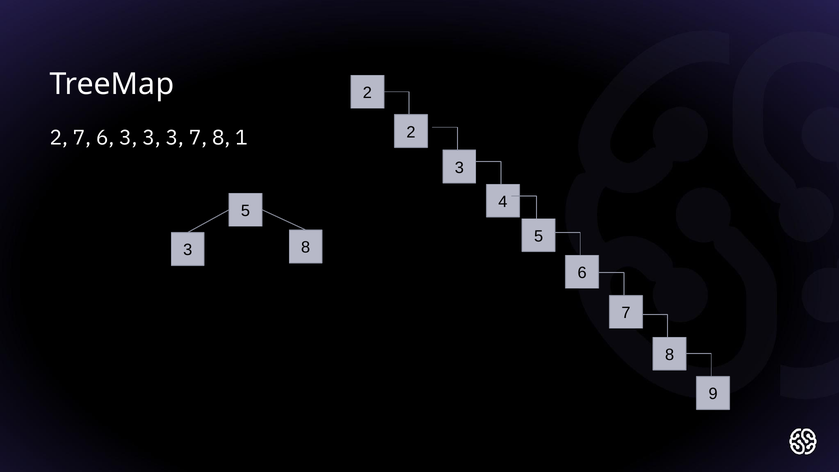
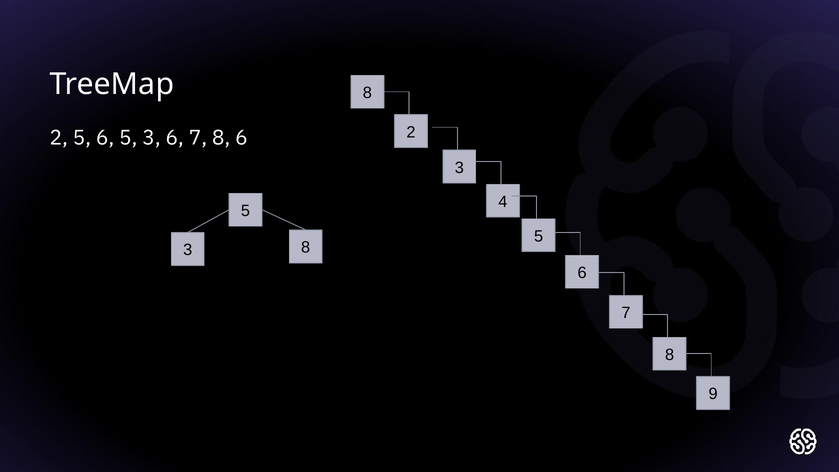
TreeMap 2: 2 -> 8
2 7: 7 -> 5
6 3: 3 -> 5
3 at (175, 138): 3 -> 6
8 1: 1 -> 6
